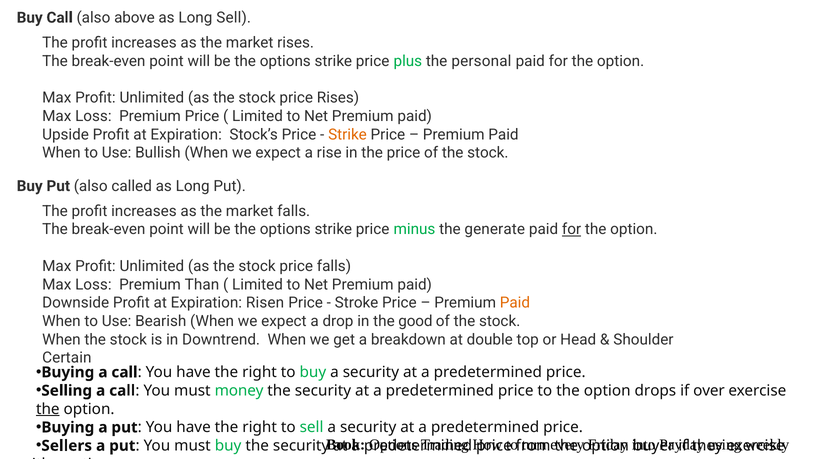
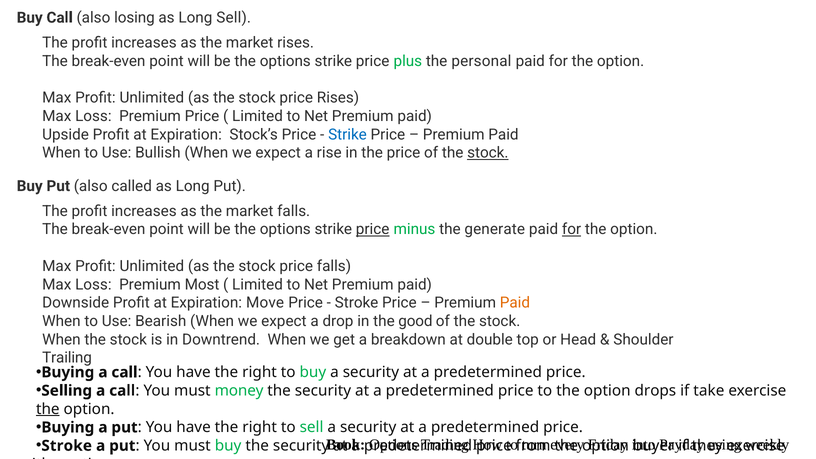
above: above -> losing
Strike at (347, 134) colour: orange -> blue
stock at (488, 153) underline: none -> present
price at (373, 229) underline: none -> present
Than: Than -> Most
Risen: Risen -> Move
Certain: Certain -> Trailing
over: over -> take
Sellers at (67, 446): Sellers -> Stroke
